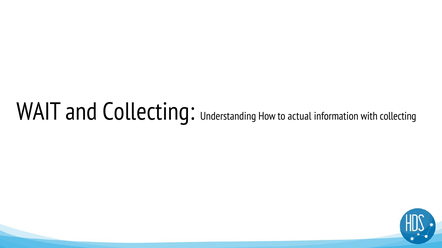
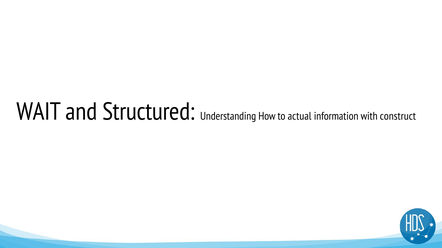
and Collecting: Collecting -> Structured
with collecting: collecting -> construct
